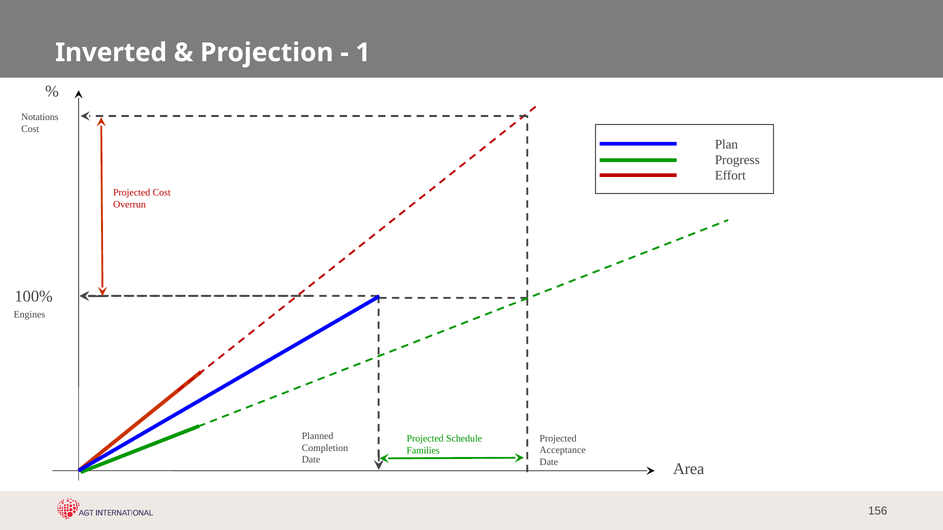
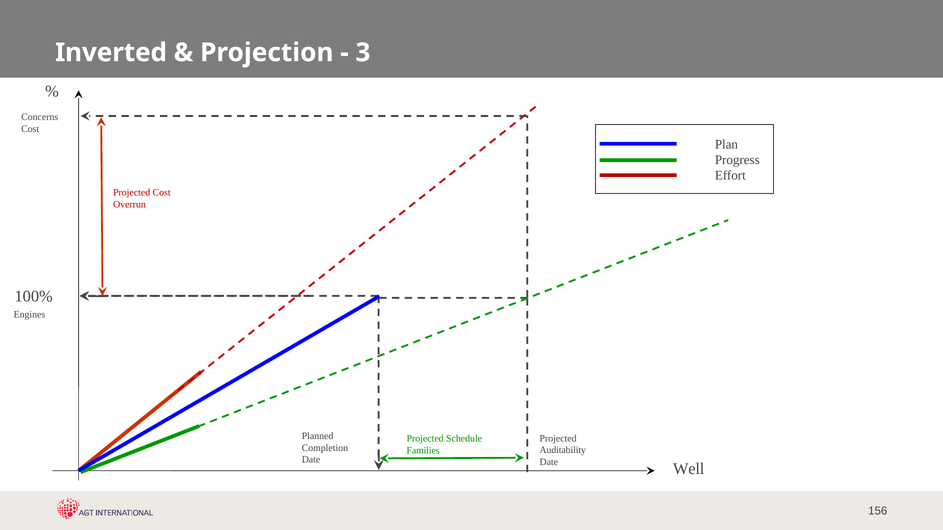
1: 1 -> 3
Notations: Notations -> Concerns
Acceptance: Acceptance -> Auditability
Area: Area -> Well
